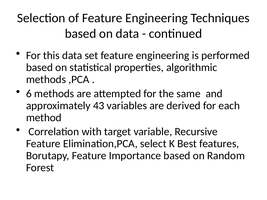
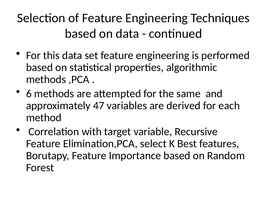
43: 43 -> 47
